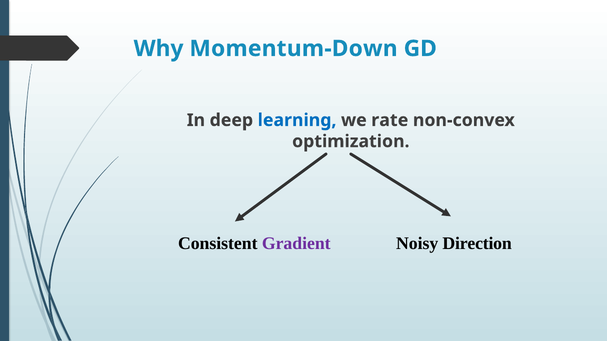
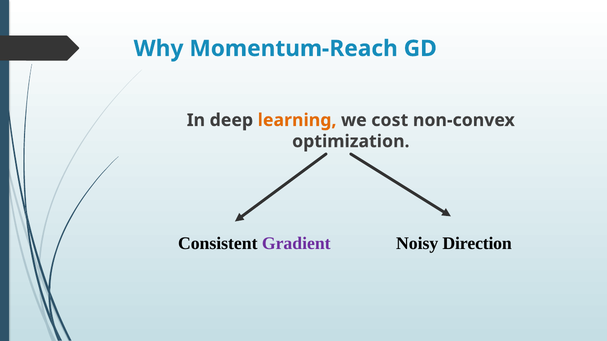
Momentum-Down: Momentum-Down -> Momentum-Reach
learning colour: blue -> orange
rate: rate -> cost
